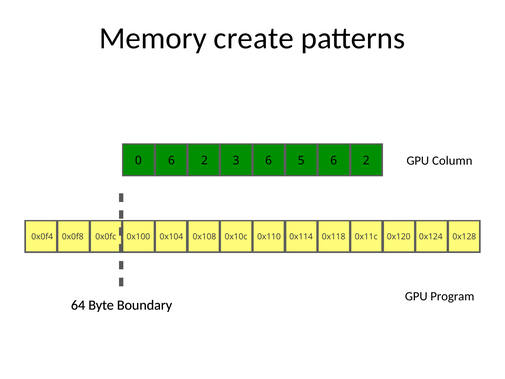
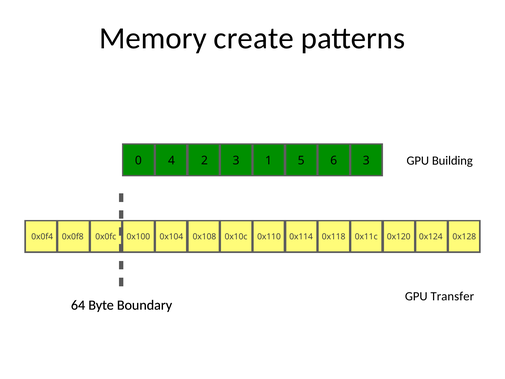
0 6: 6 -> 4
3 6: 6 -> 1
5 6 2: 2 -> 3
Column: Column -> Building
Program: Program -> Transfer
